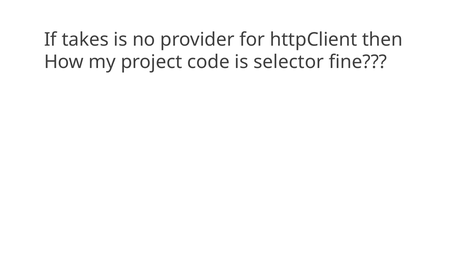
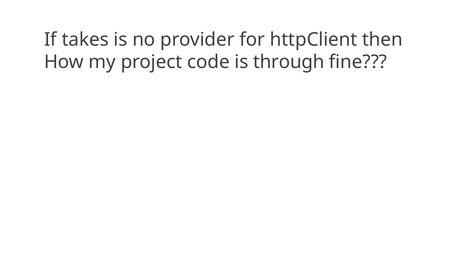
selector: selector -> through
